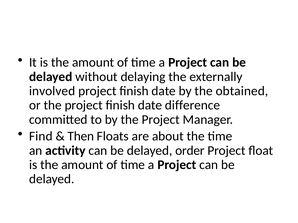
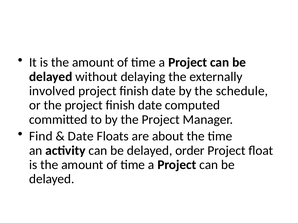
obtained: obtained -> schedule
difference: difference -> computed
Then at (81, 136): Then -> Date
